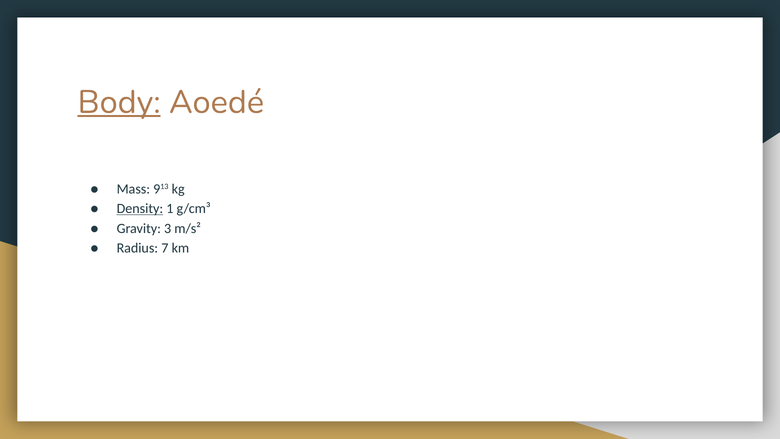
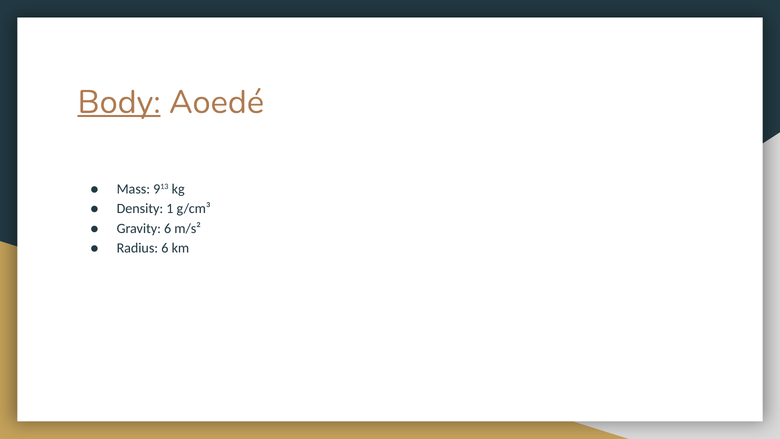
Density underline: present -> none
Gravity 3: 3 -> 6
Radius 7: 7 -> 6
